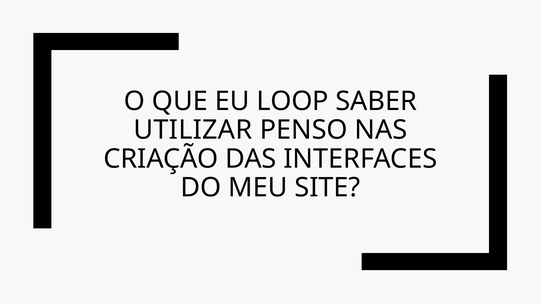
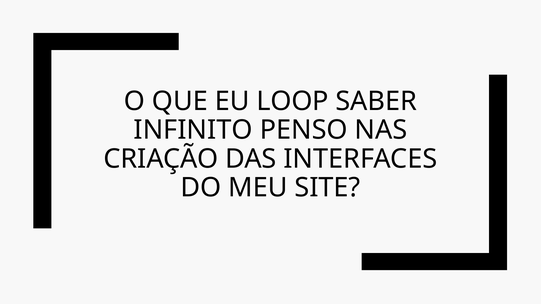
UTILIZAR: UTILIZAR -> INFINITO
